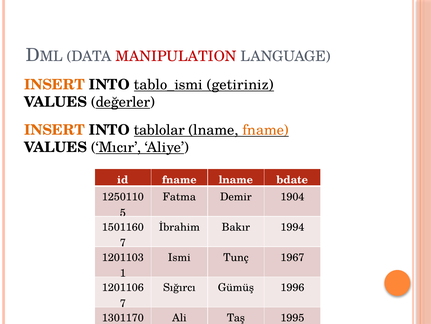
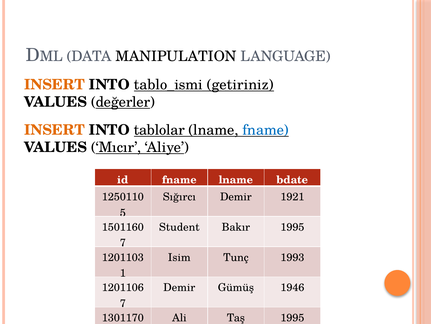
MANIPULATION colour: red -> black
fname at (266, 130) colour: orange -> blue
Fatma: Fatma -> Sığırcı
1904: 1904 -> 1921
İbrahim: İbrahim -> Student
Bakır 1994: 1994 -> 1995
Ismi: Ismi -> Isim
1967: 1967 -> 1993
Sığırcı at (179, 287): Sığırcı -> Demir
1996: 1996 -> 1946
